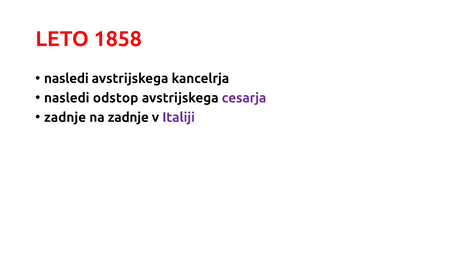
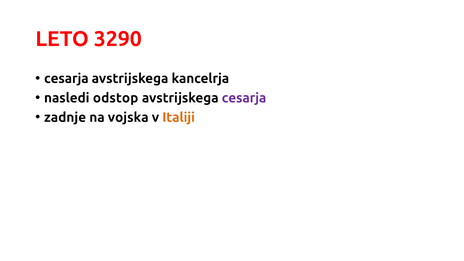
1858: 1858 -> 3290
nasledi at (66, 78): nasledi -> cesarja
na zadnje: zadnje -> vojska
Italiji colour: purple -> orange
